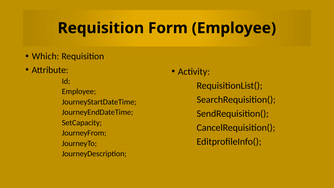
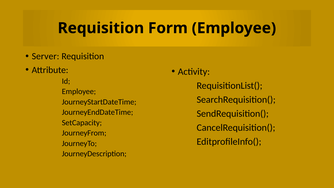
Which: Which -> Server
